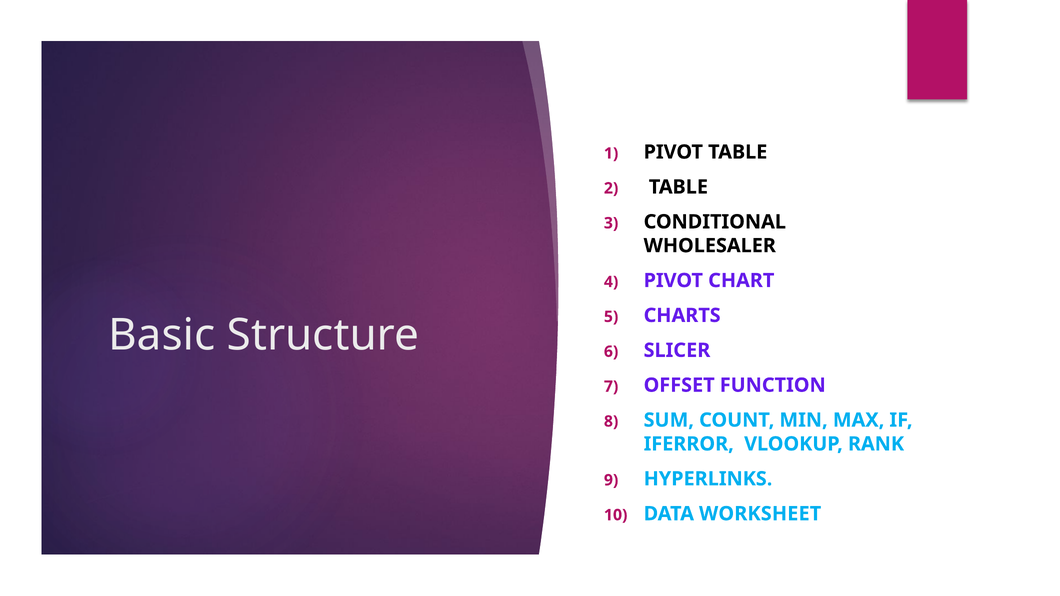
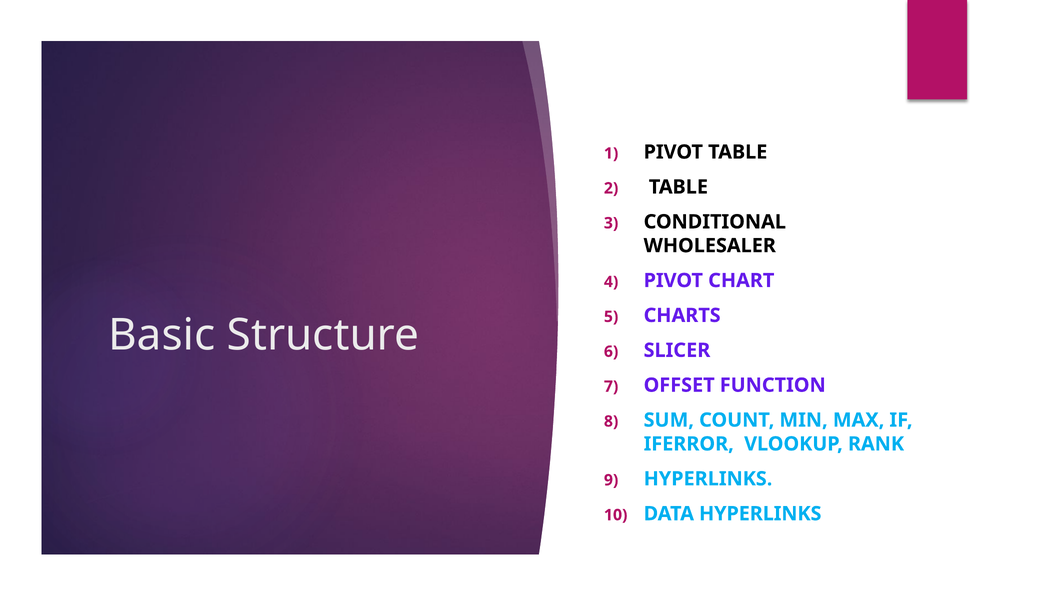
DATA WORKSHEET: WORKSHEET -> HYPERLINKS
